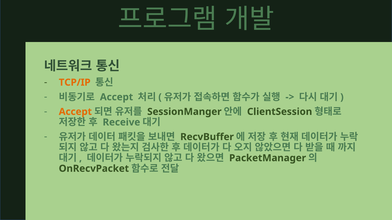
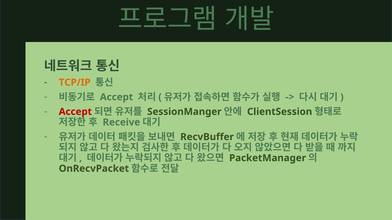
Accept at (75, 112) colour: orange -> red
